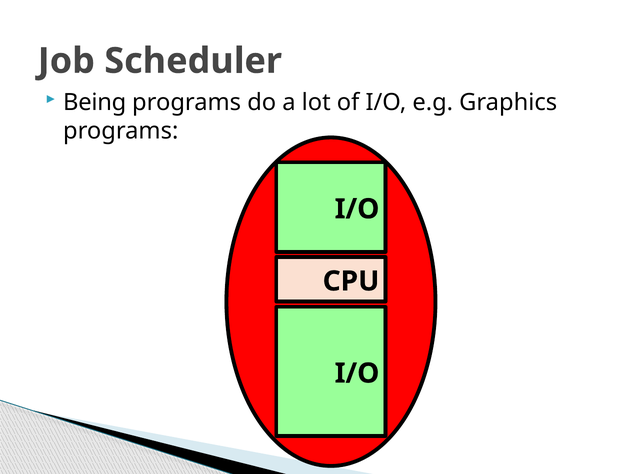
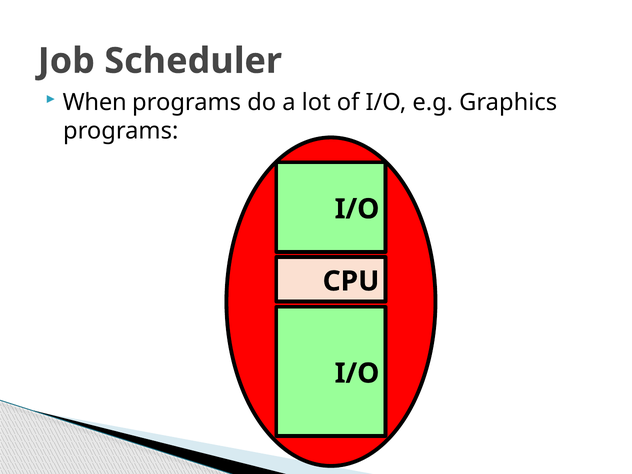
Being: Being -> When
